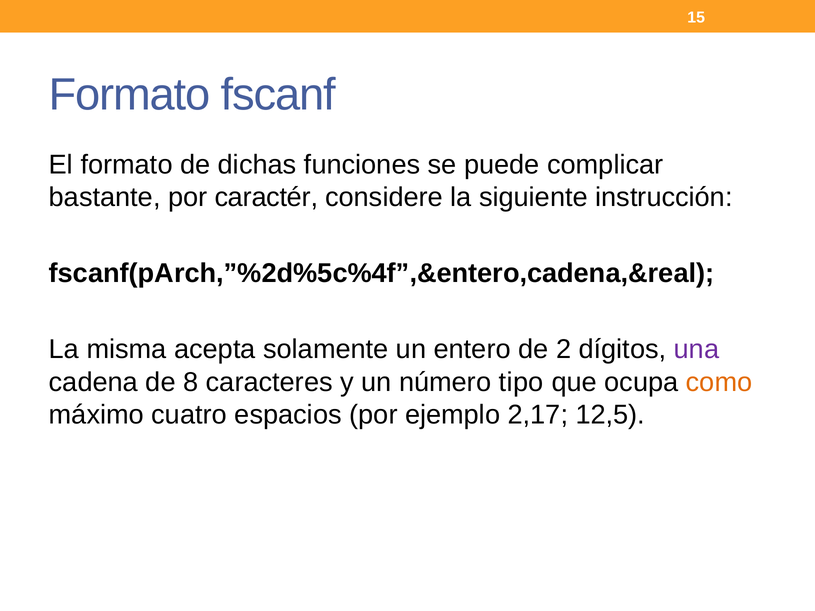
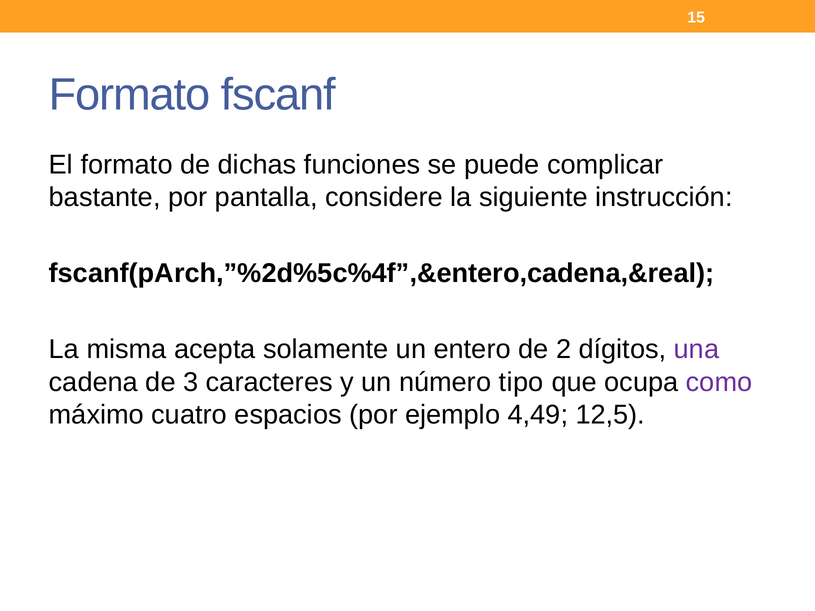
caractér: caractér -> pantalla
8: 8 -> 3
como colour: orange -> purple
2,17: 2,17 -> 4,49
